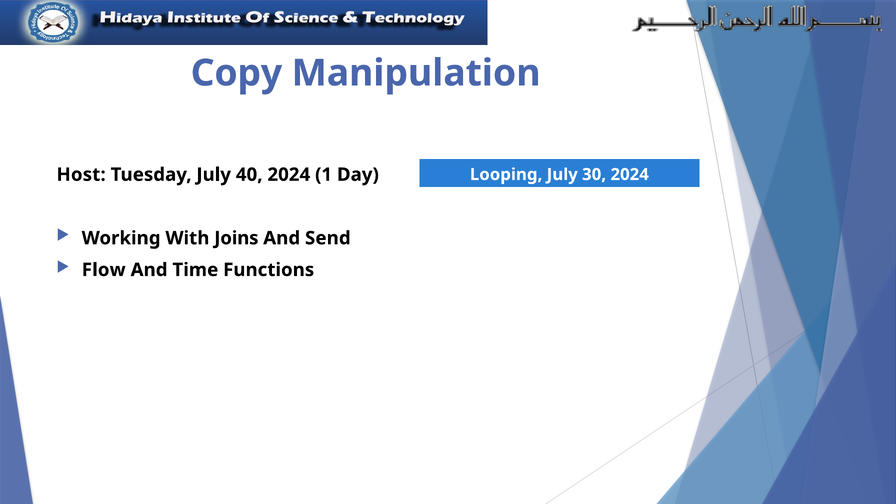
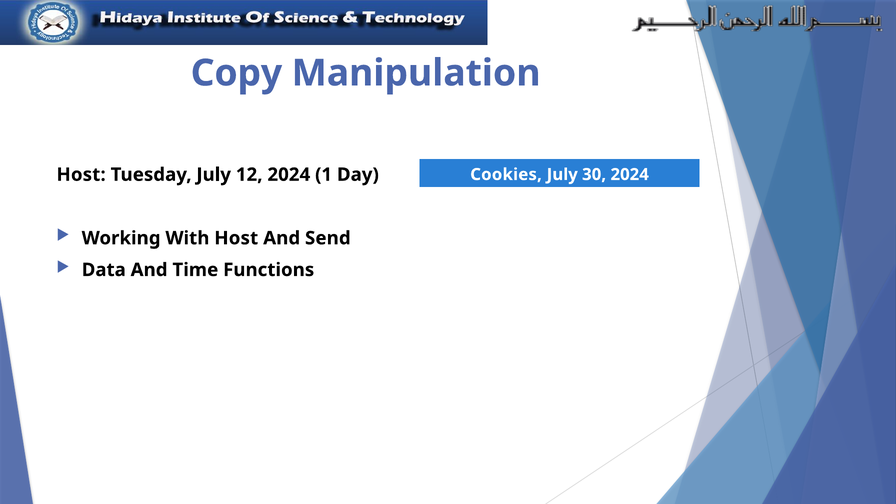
40: 40 -> 12
Looping: Looping -> Cookies
With Joins: Joins -> Host
Flow: Flow -> Data
